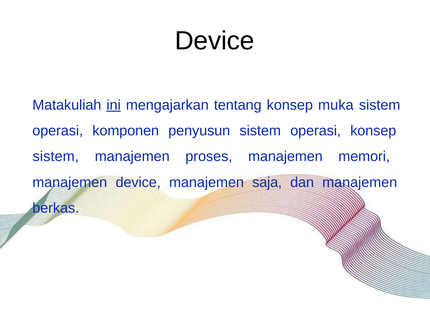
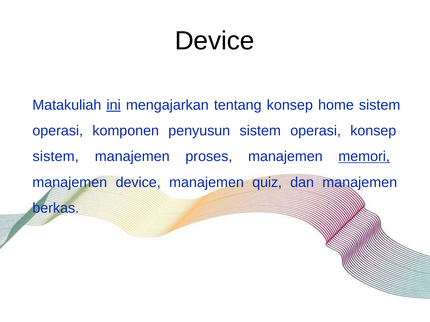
muka: muka -> home
memori underline: none -> present
saja: saja -> quiz
